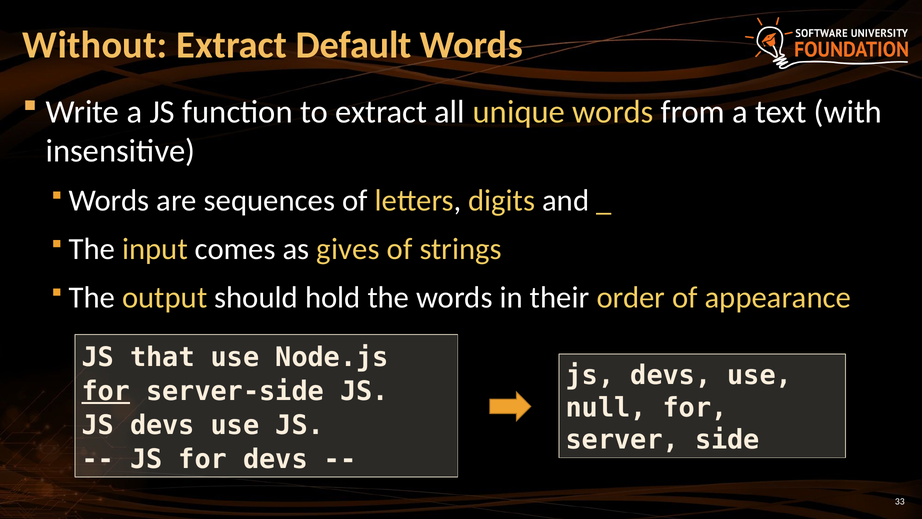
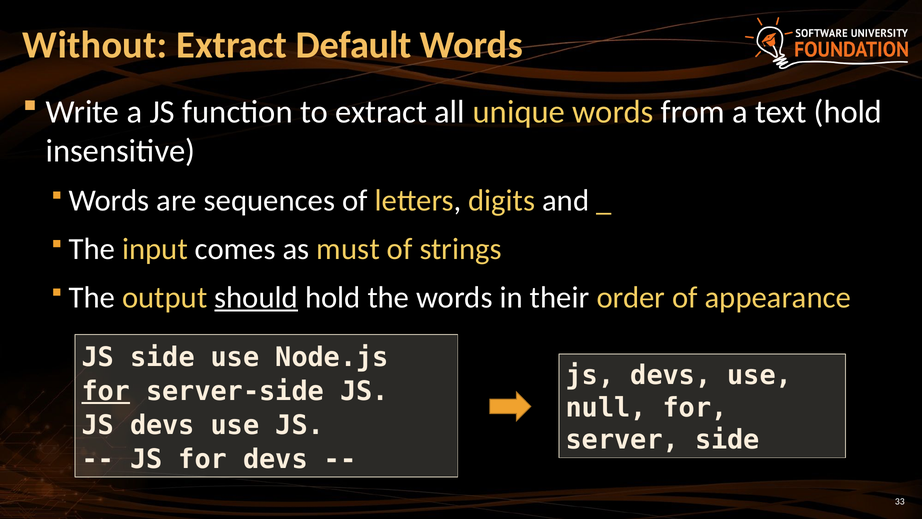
text with: with -> hold
gives: gives -> must
should underline: none -> present
JS that: that -> side
